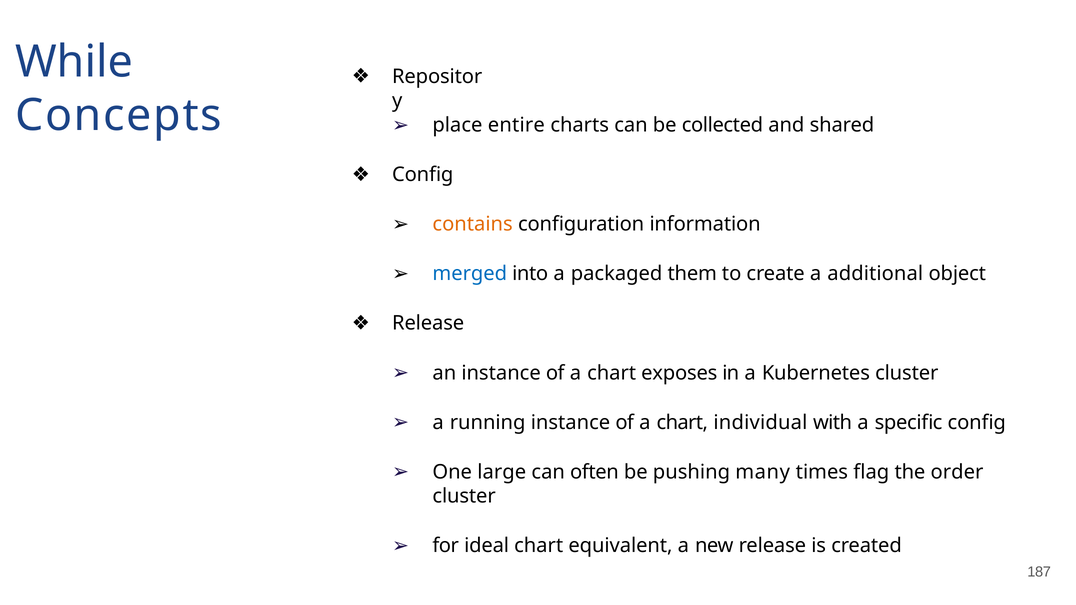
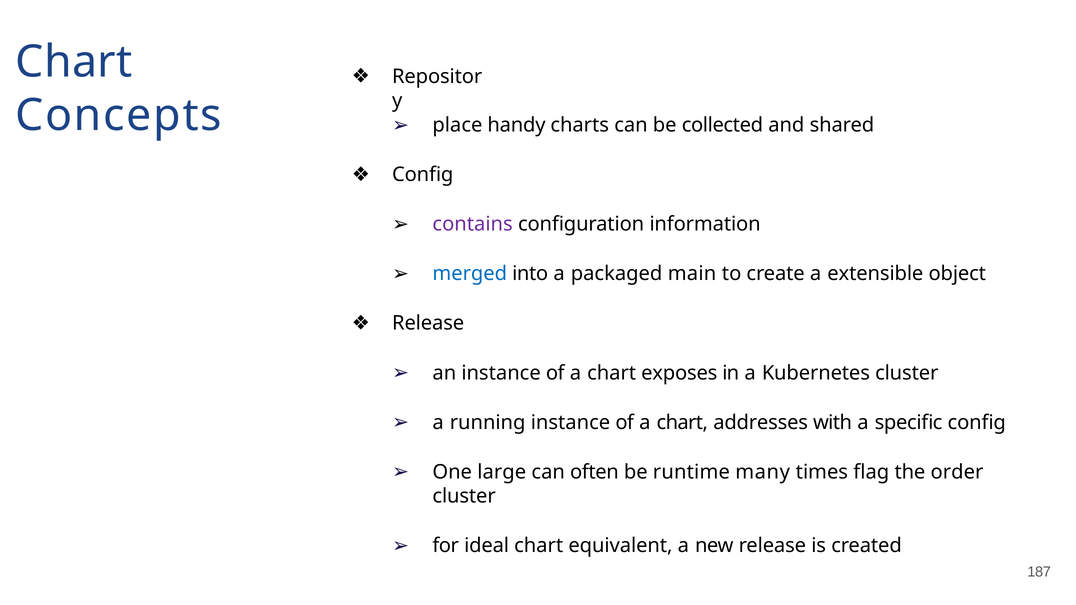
While at (74, 62): While -> Chart
entire: entire -> handy
contains colour: orange -> purple
them: them -> main
additional: additional -> extensible
individual: individual -> addresses
pushing: pushing -> runtime
